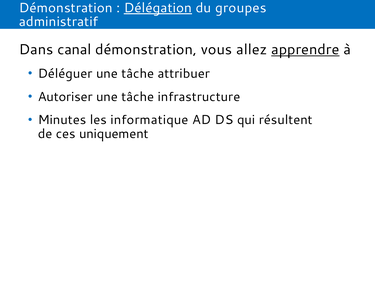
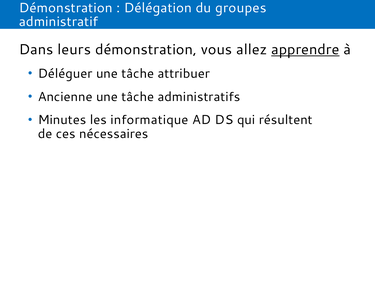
Délégation underline: present -> none
canal: canal -> leurs
Autoriser: Autoriser -> Ancienne
infrastructure: infrastructure -> administratifs
uniquement: uniquement -> nécessaires
